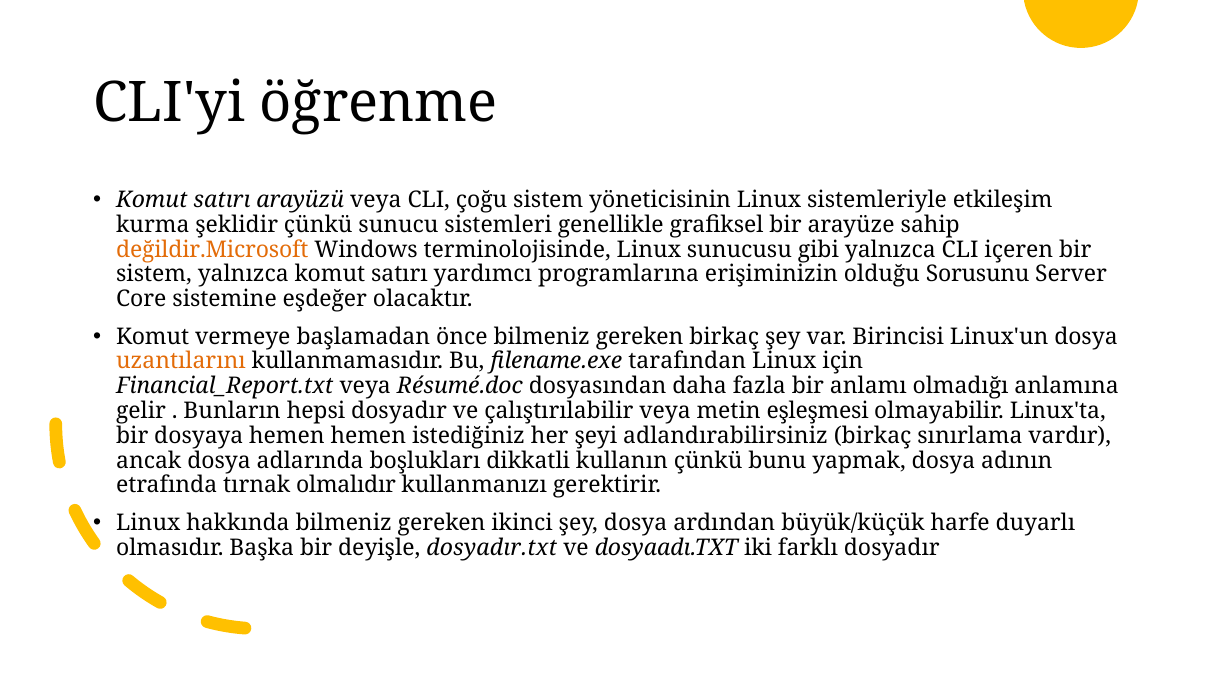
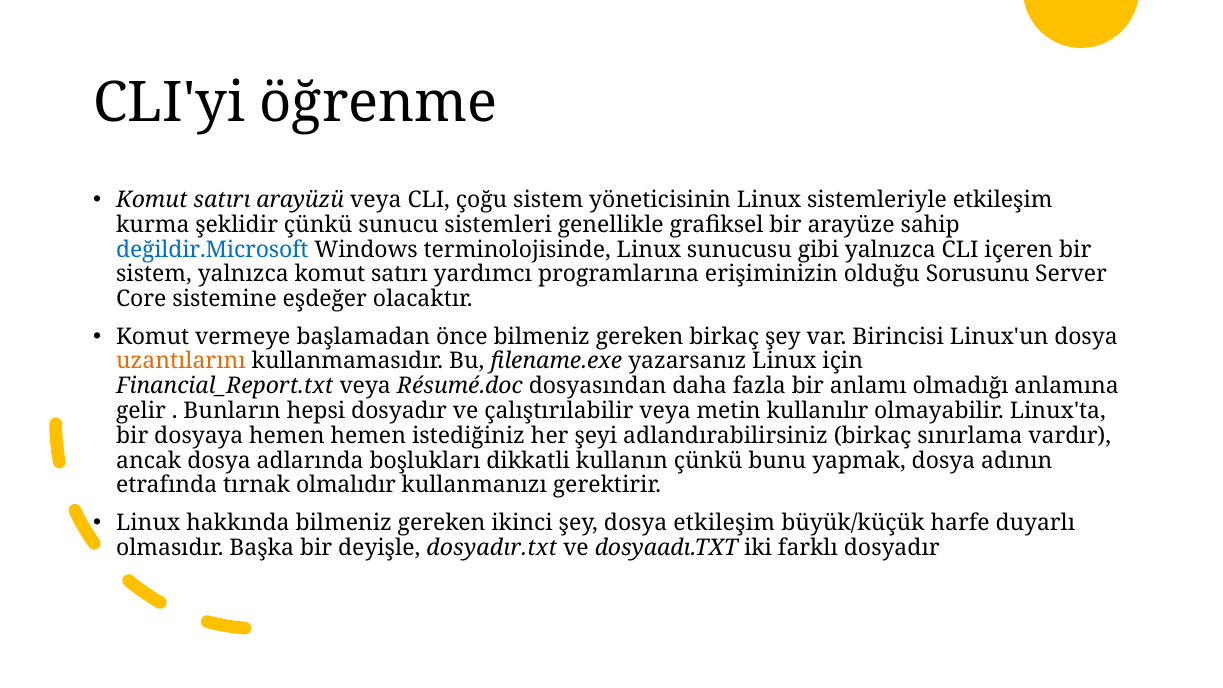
değildir.Microsoft colour: orange -> blue
tarafından: tarafından -> yazarsanız
eşleşmesi: eşleşmesi -> kullanılır
dosya ardından: ardından -> etkileşim
